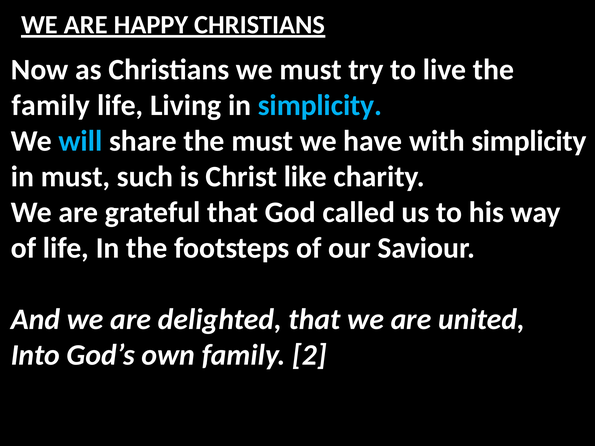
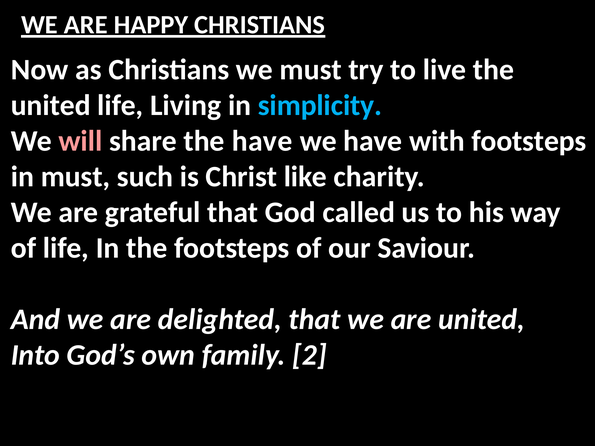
family at (51, 105): family -> united
will colour: light blue -> pink
the must: must -> have
with simplicity: simplicity -> footsteps
